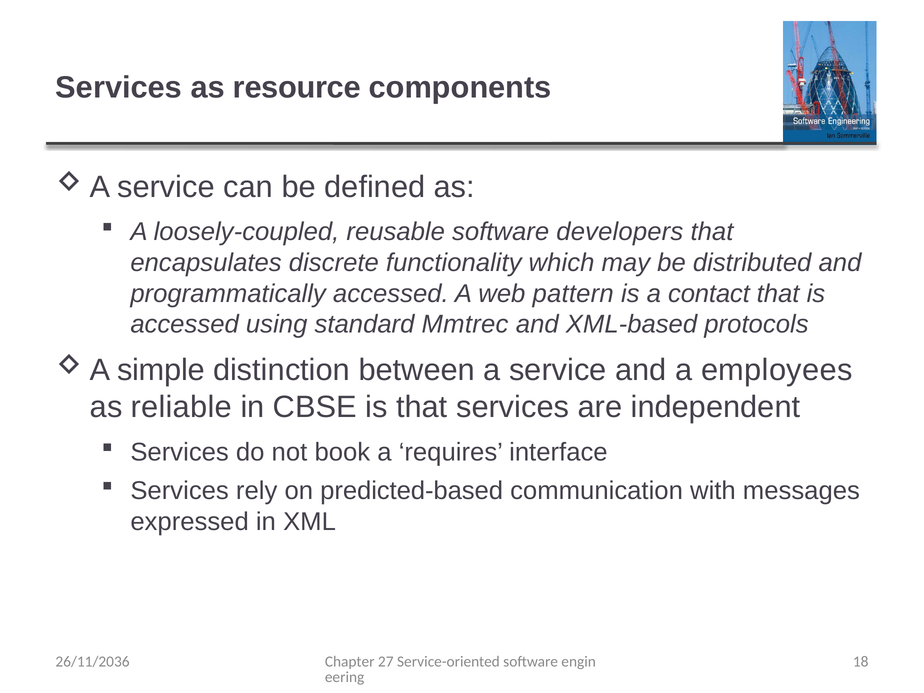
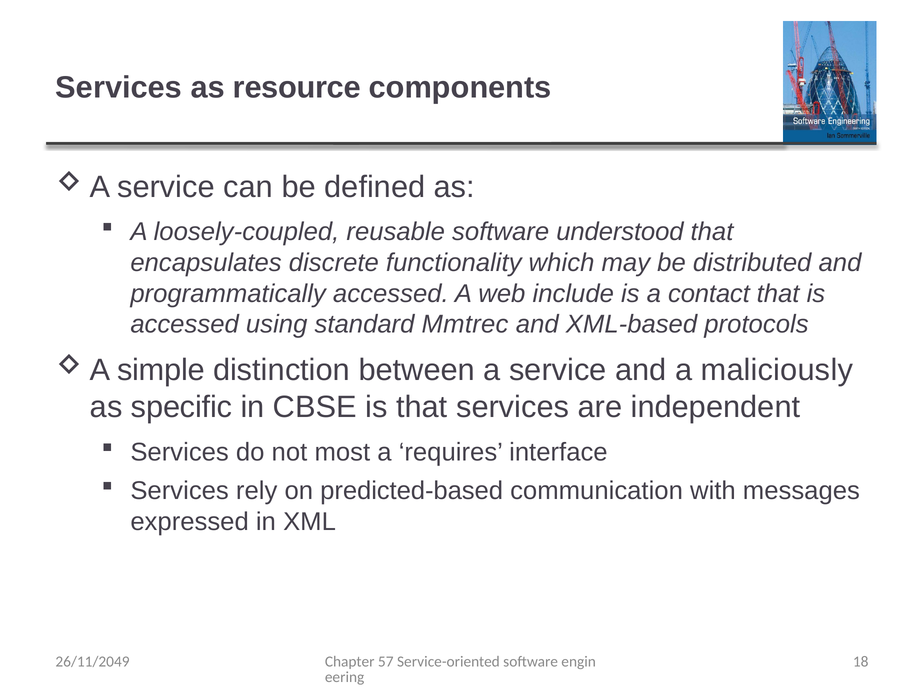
developers: developers -> understood
pattern: pattern -> include
employees: employees -> maliciously
reliable: reliable -> specific
book: book -> most
27: 27 -> 57
26/11/2036: 26/11/2036 -> 26/11/2049
